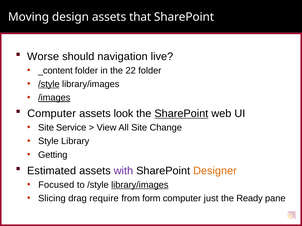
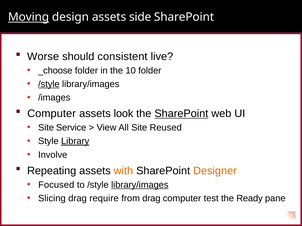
Moving underline: none -> present
that: that -> side
navigation: navigation -> consistent
_content: _content -> _choose
22: 22 -> 10
/images underline: present -> none
Change: Change -> Reused
Library underline: none -> present
Getting: Getting -> Involve
Estimated: Estimated -> Repeating
with colour: purple -> orange
from form: form -> drag
just: just -> test
